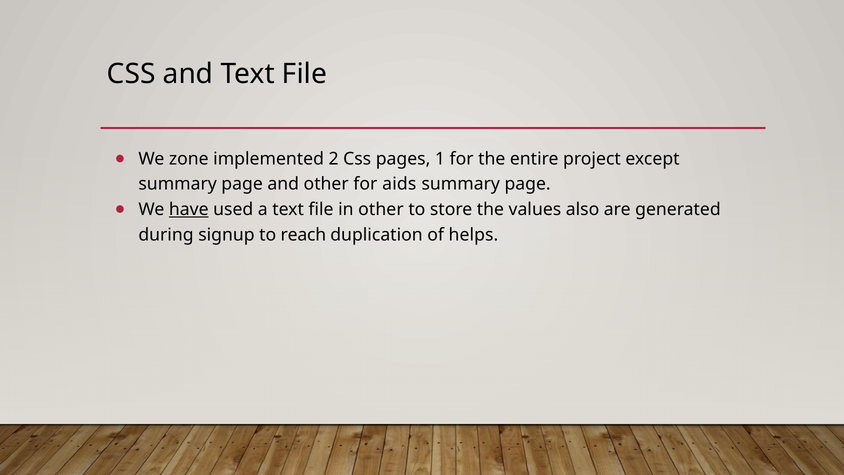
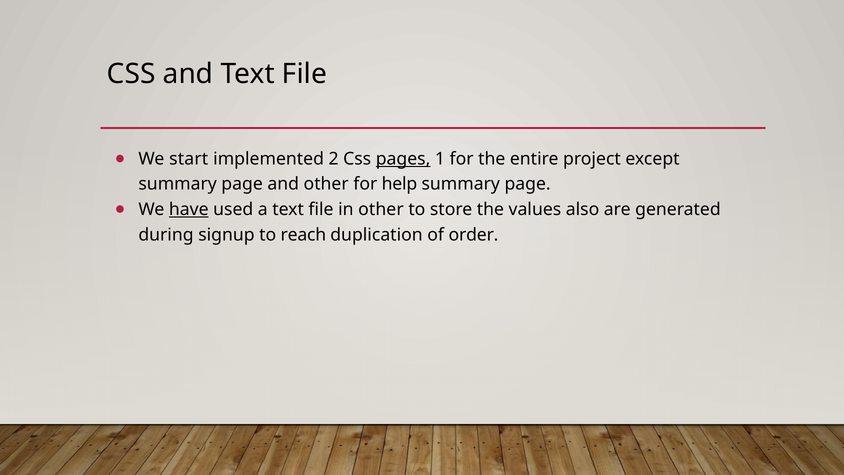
zone: zone -> start
pages underline: none -> present
aids: aids -> help
helps: helps -> order
